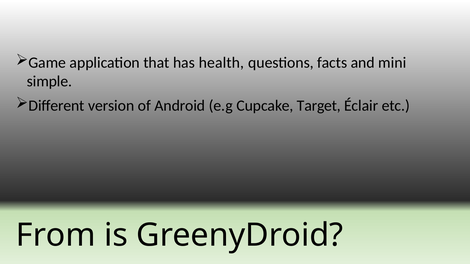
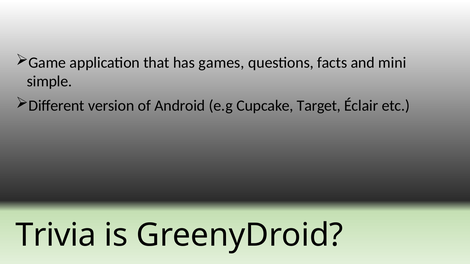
health: health -> games
From: From -> Trivia
